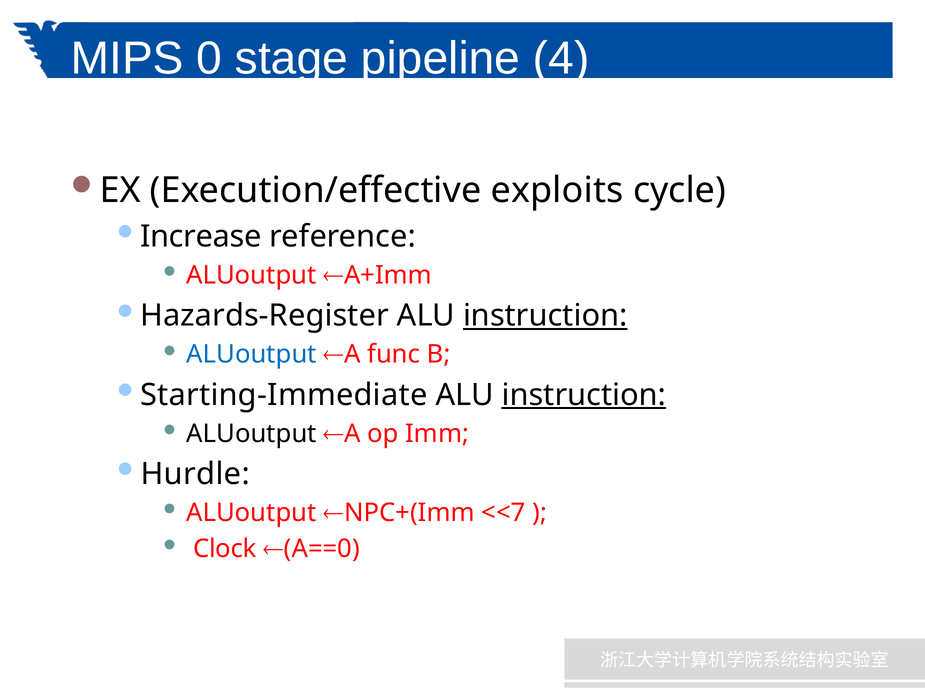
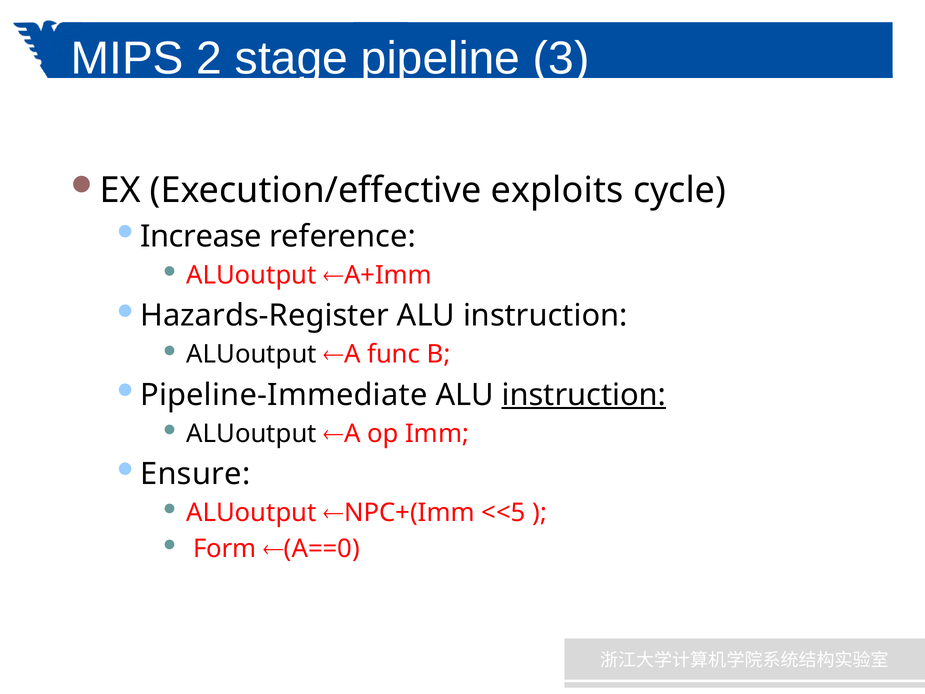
0: 0 -> 2
4: 4 -> 3
instruction at (545, 316) underline: present -> none
ALUoutput at (252, 354) colour: blue -> black
Starting-Immediate: Starting-Immediate -> Pipeline-Immediate
Hurdle: Hurdle -> Ensure
<<7: <<7 -> <<5
Clock: Clock -> Form
